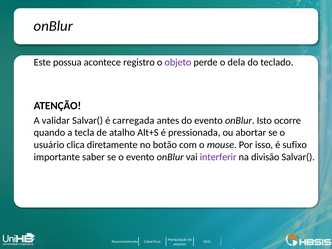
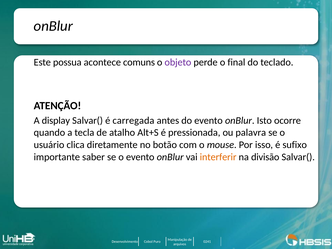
registro: registro -> comuns
dela: dela -> final
validar: validar -> display
abortar: abortar -> palavra
interferir colour: purple -> orange
